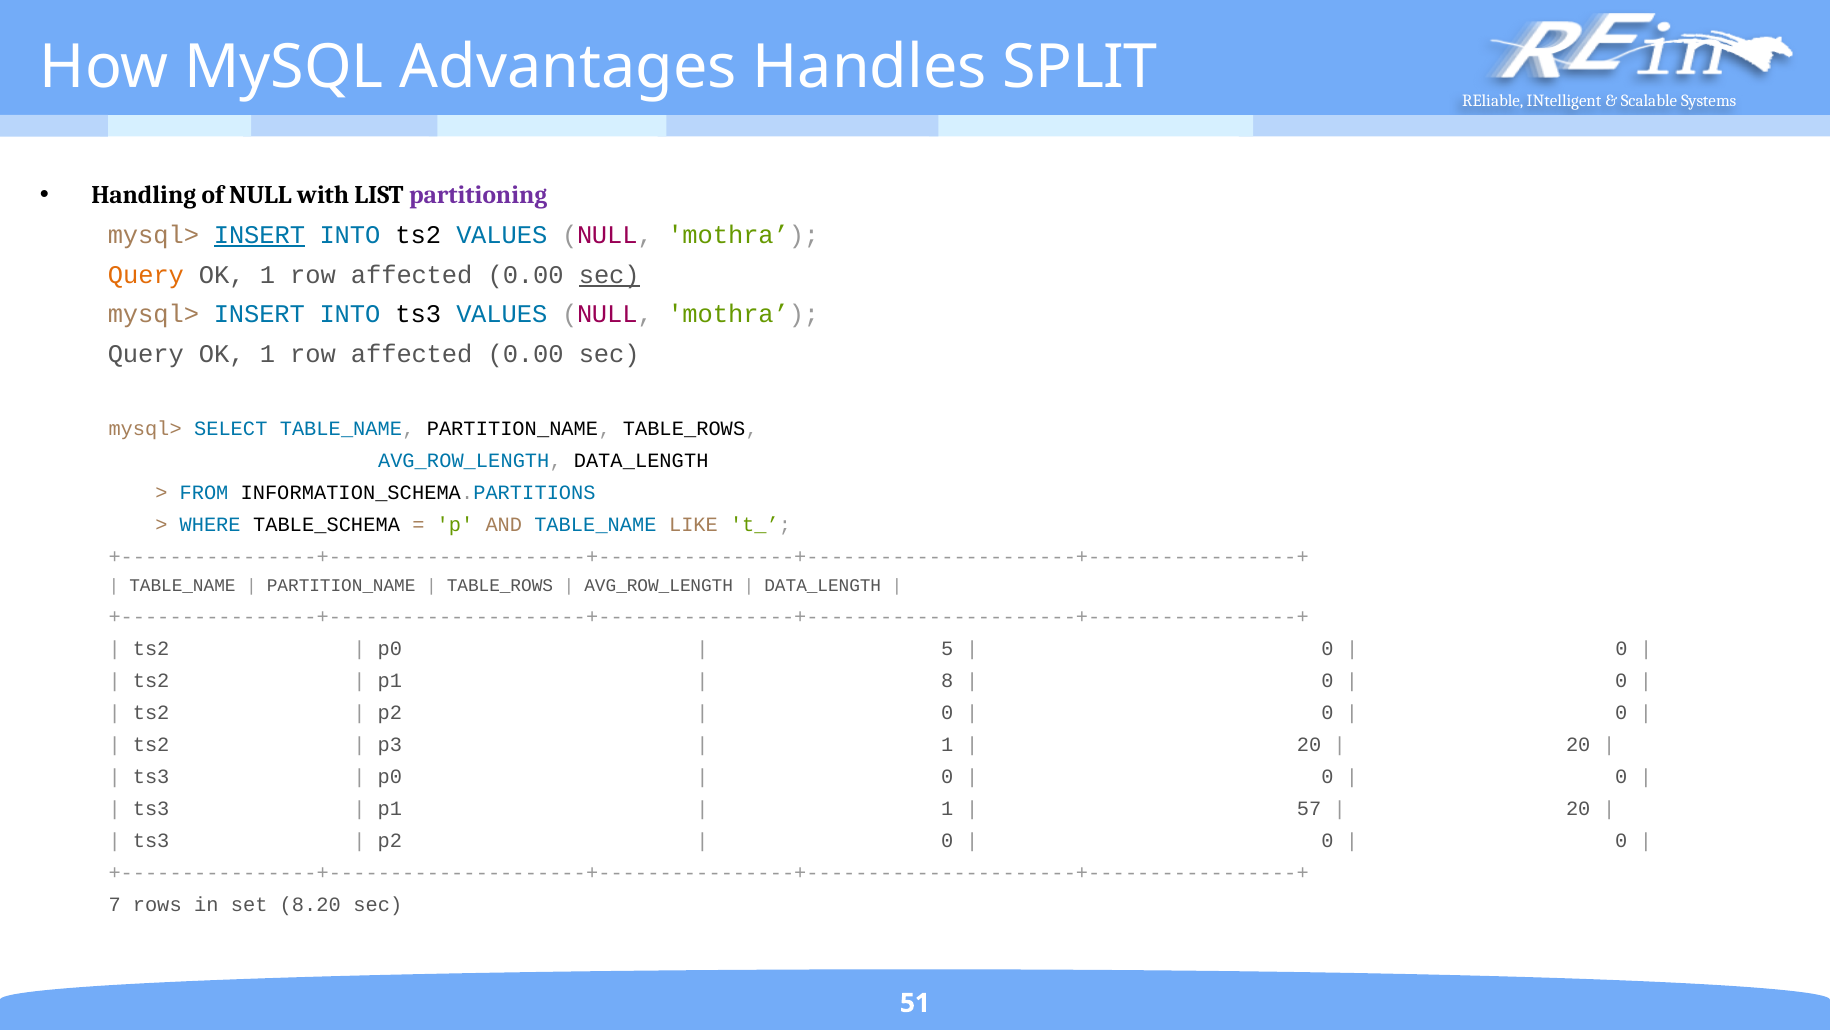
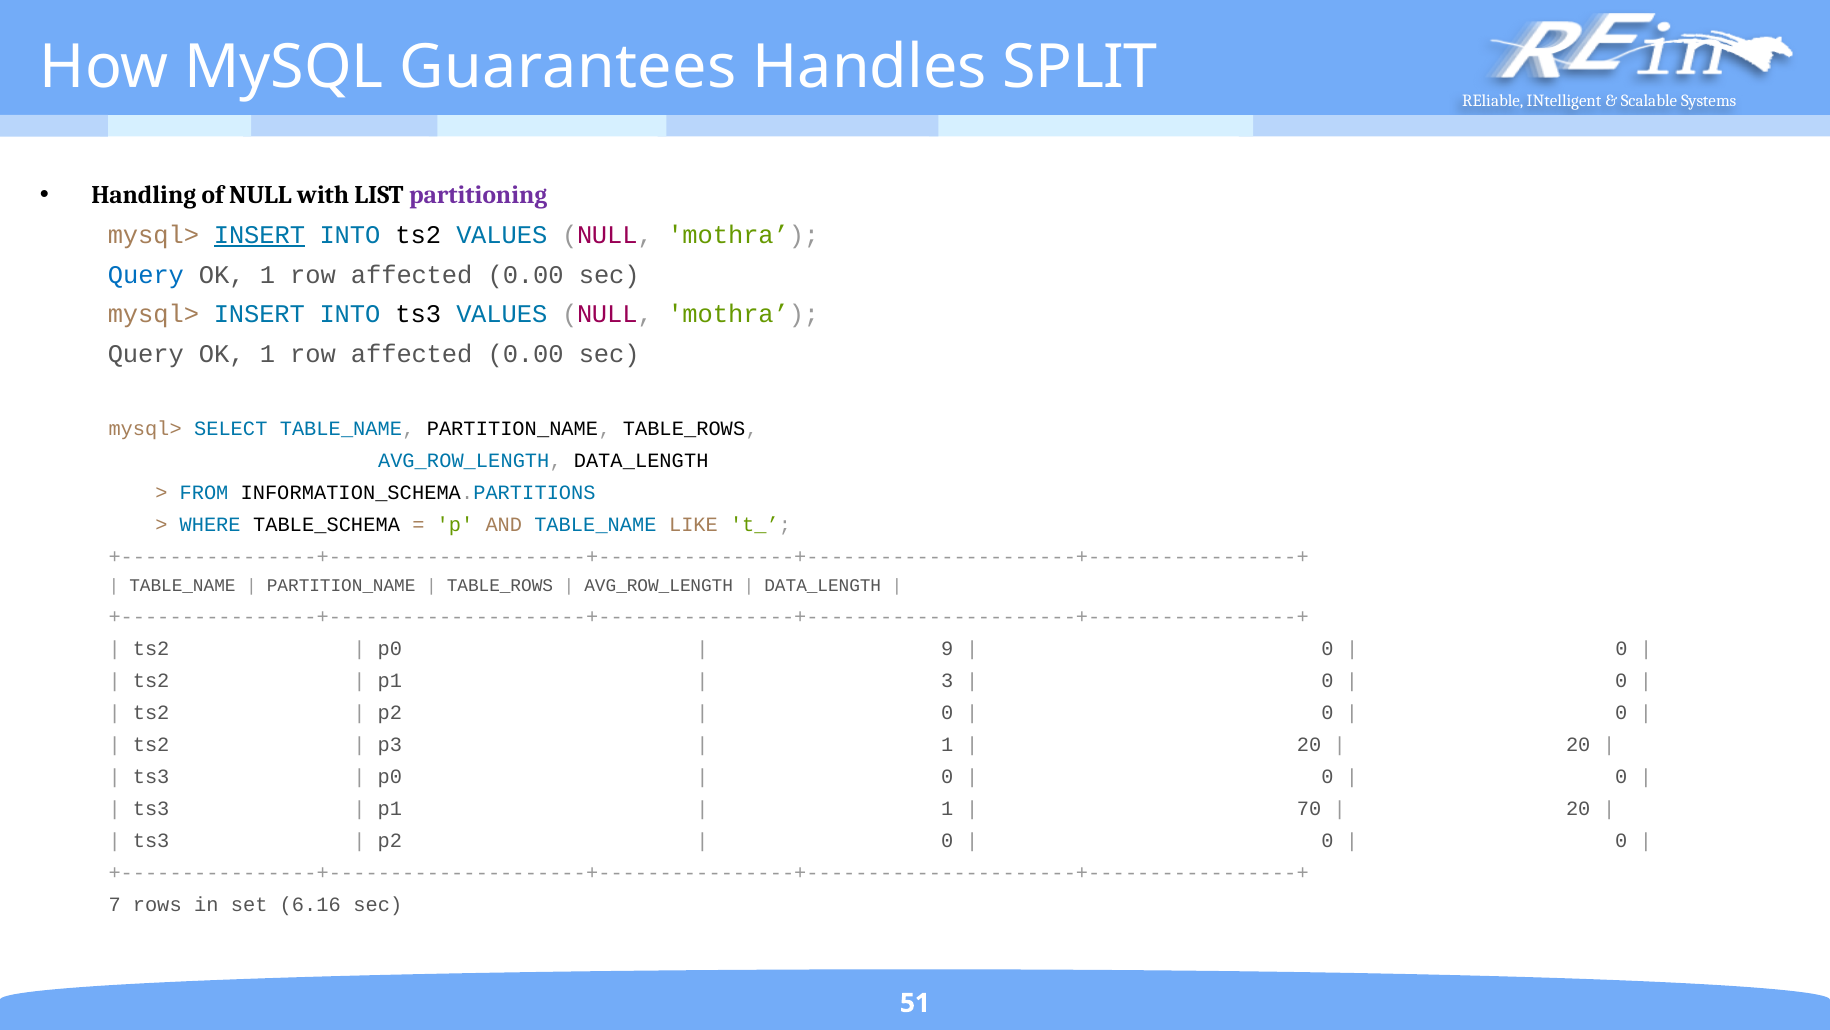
Advantages: Advantages -> Guarantees
Query at (146, 275) colour: orange -> blue
sec at (609, 275) underline: present -> none
5: 5 -> 9
8: 8 -> 3
57: 57 -> 70
8.20: 8.20 -> 6.16
